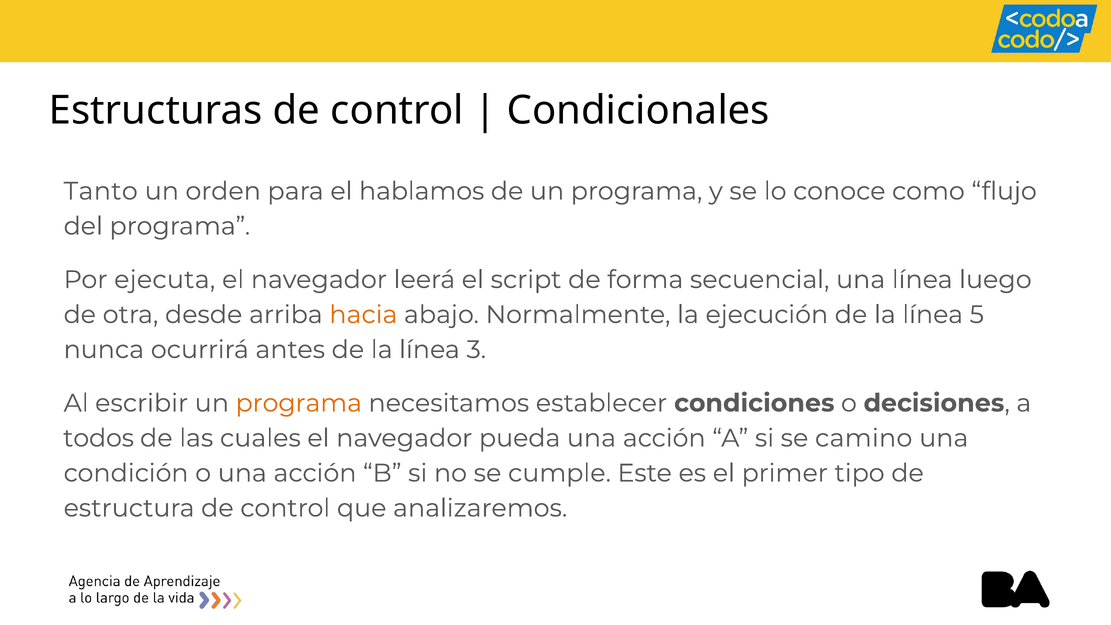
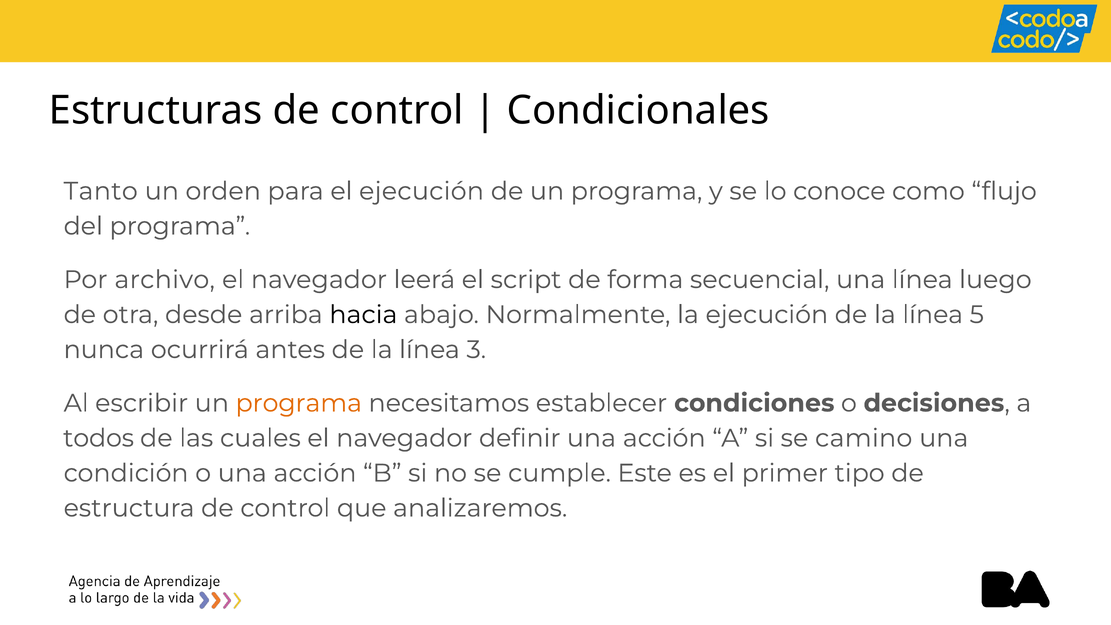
el hablamos: hablamos -> ejecución
ejecuta: ejecuta -> archivo
hacia colour: orange -> black
pueda: pueda -> definir
